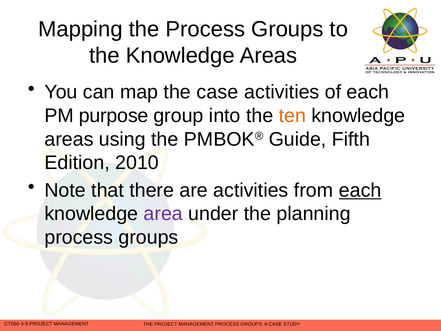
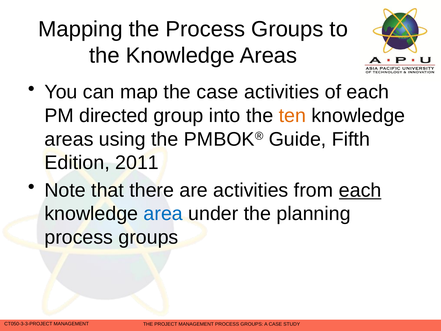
purpose: purpose -> directed
2010: 2010 -> 2011
area colour: purple -> blue
